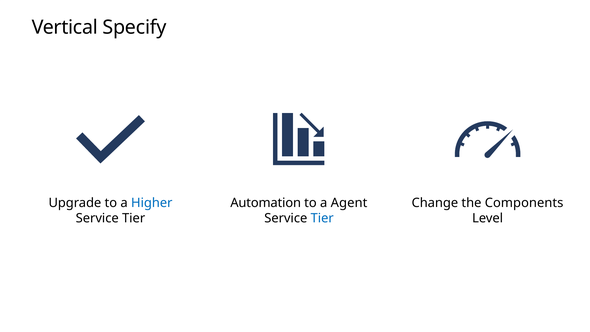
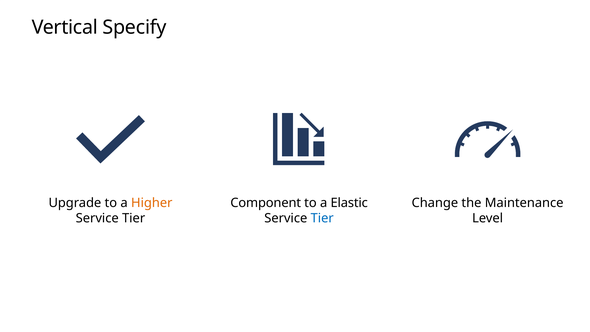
Higher colour: blue -> orange
Automation: Automation -> Component
Agent: Agent -> Elastic
Components: Components -> Maintenance
